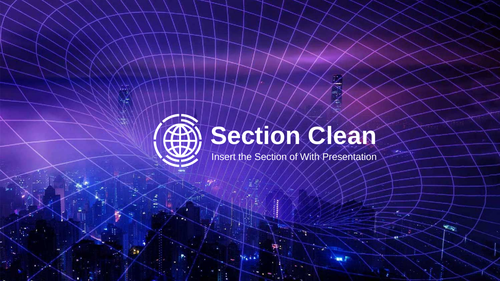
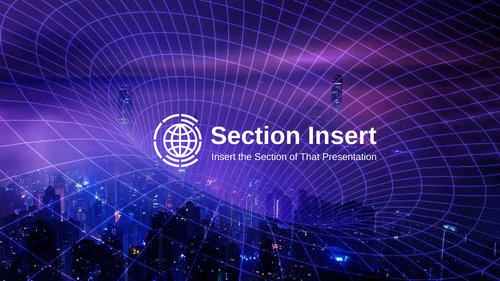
Section Clean: Clean -> Insert
With: With -> That
